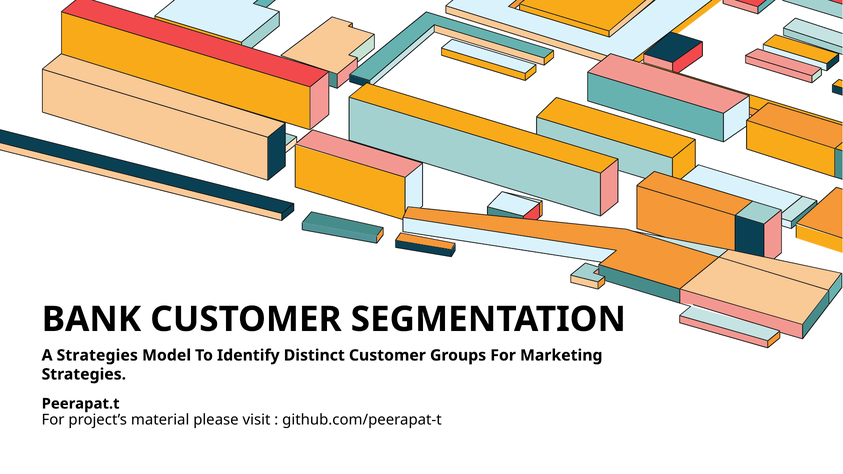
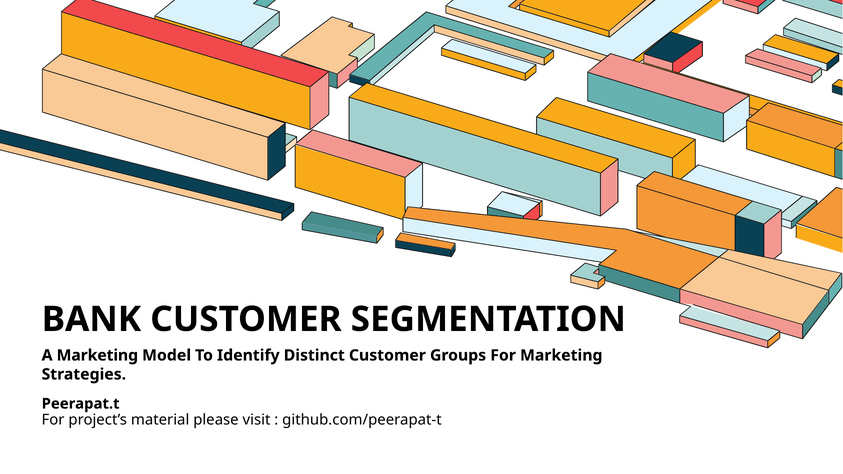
A Strategies: Strategies -> Marketing
